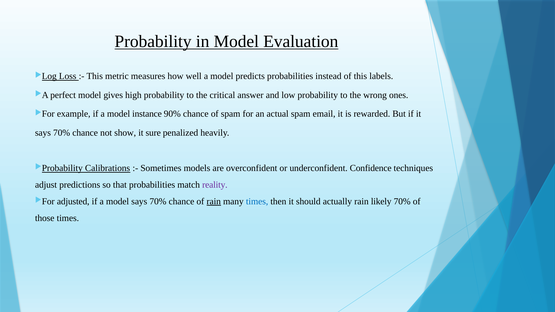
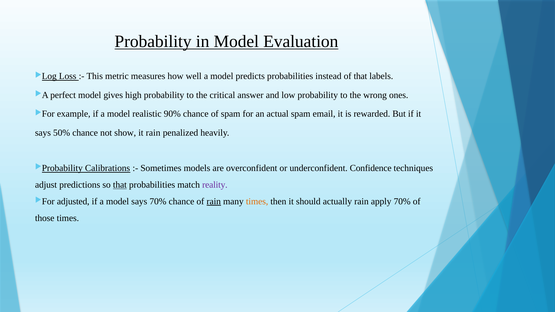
of this: this -> that
instance: instance -> realistic
70% at (62, 133): 70% -> 50%
it sure: sure -> rain
that at (120, 185) underline: none -> present
times at (257, 202) colour: blue -> orange
likely: likely -> apply
